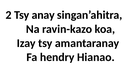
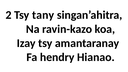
anay: anay -> tany
